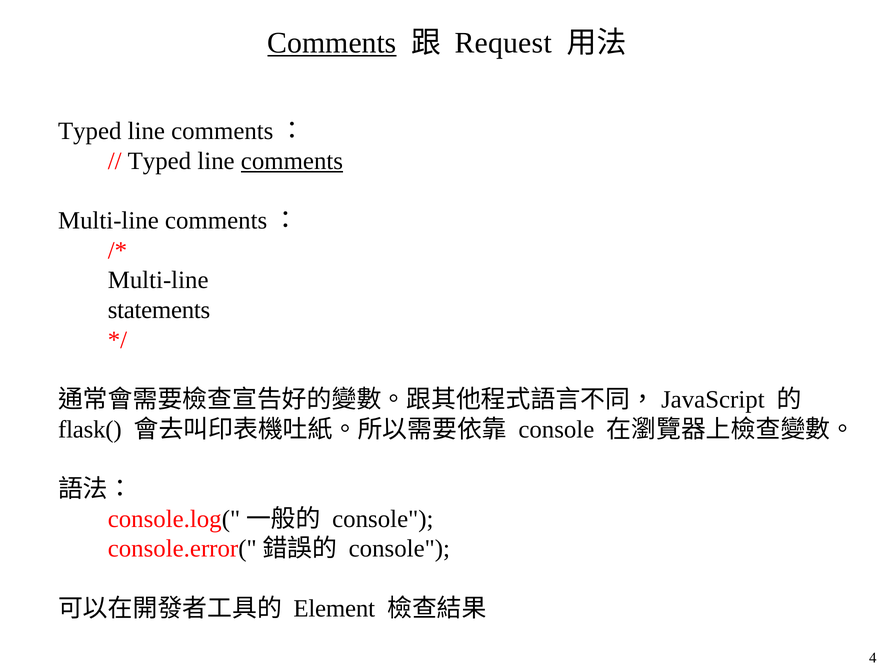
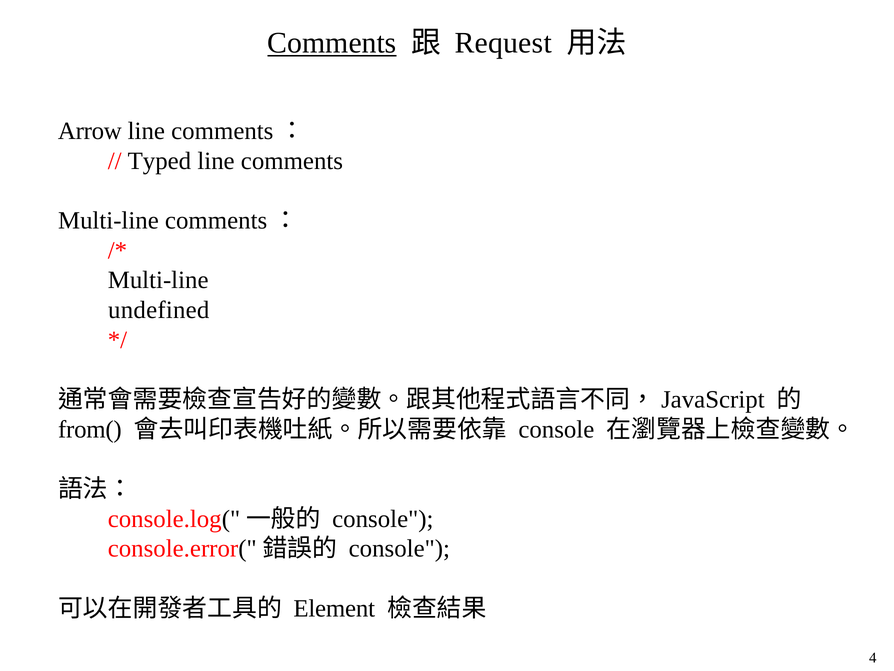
Typed at (90, 131): Typed -> Arrow
comments at (292, 161) underline: present -> none
statements: statements -> undefined
flask(: flask( -> from(
